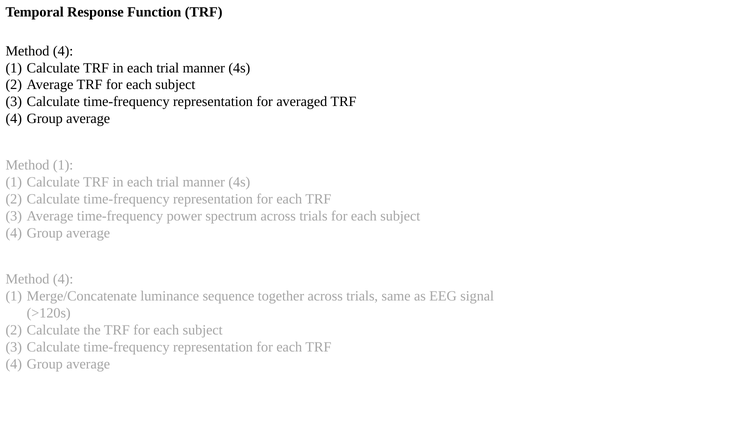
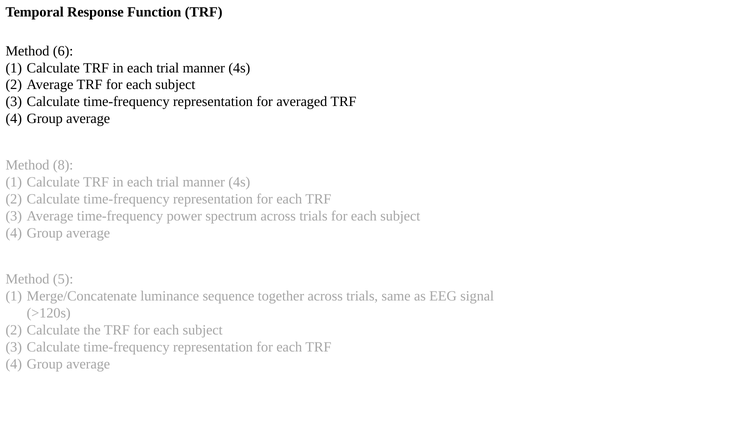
4 at (63, 51): 4 -> 6
Method 1: 1 -> 8
4 at (63, 279): 4 -> 5
